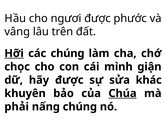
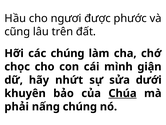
vâng: vâng -> cũng
Hỡi underline: present -> none
hãy được: được -> nhứt
khác: khác -> dưới
